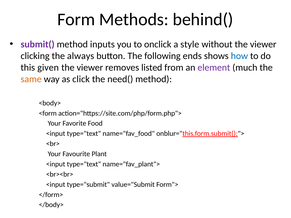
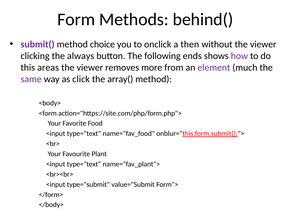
inputs: inputs -> choice
style: style -> then
how colour: blue -> purple
given: given -> areas
listed: listed -> more
same colour: orange -> purple
need(: need( -> array(
